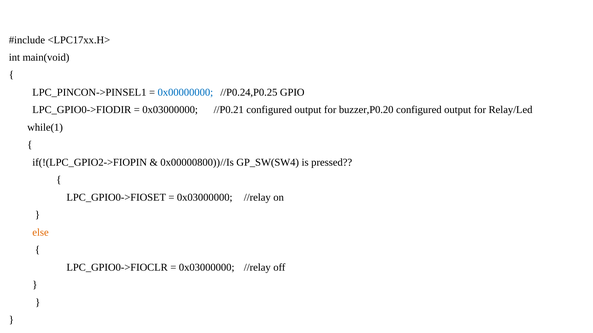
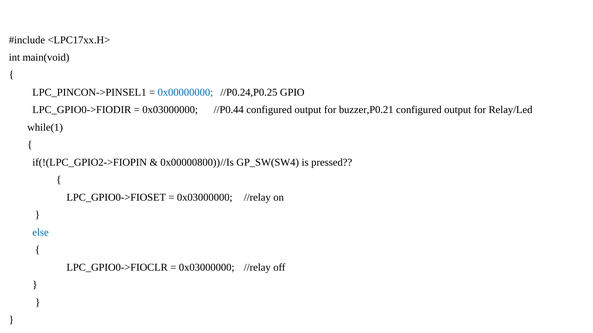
//P0.21: //P0.21 -> //P0.44
buzzer,P0.20: buzzer,P0.20 -> buzzer,P0.21
else colour: orange -> blue
